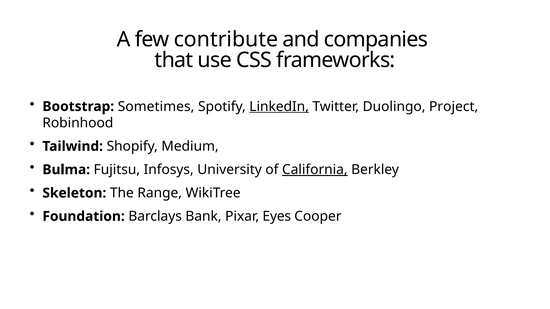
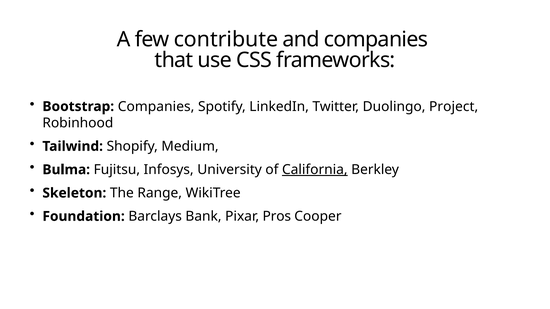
Bootstrap Sometimes: Sometimes -> Companies
LinkedIn underline: present -> none
Eyes: Eyes -> Pros
